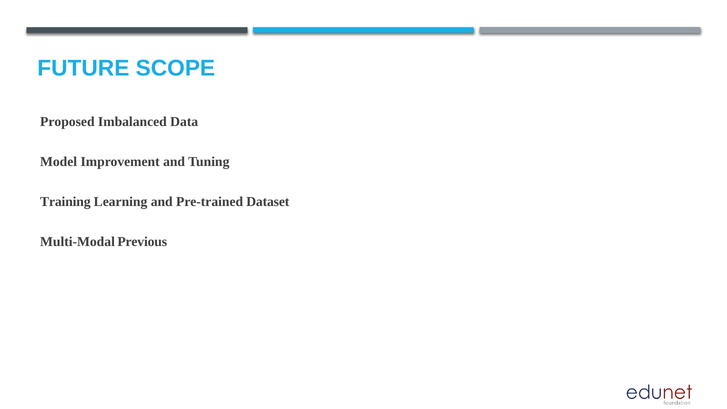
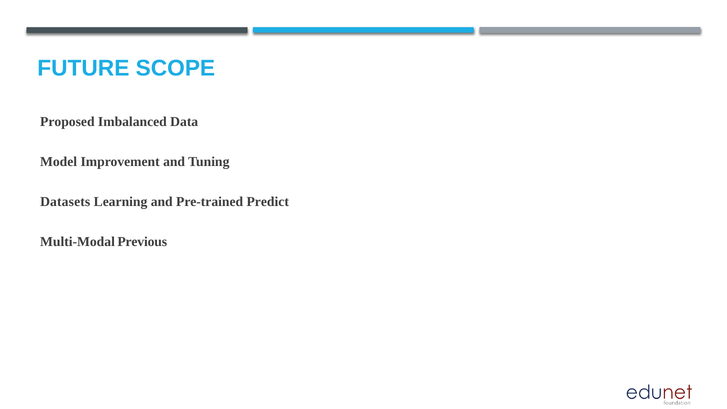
Training: Training -> Datasets
Dataset: Dataset -> Predict
